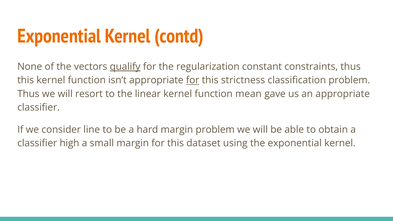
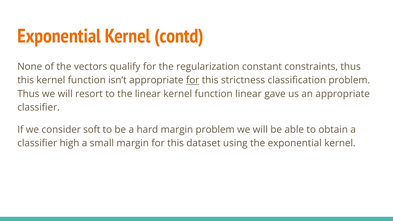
qualify underline: present -> none
function mean: mean -> linear
line: line -> soft
